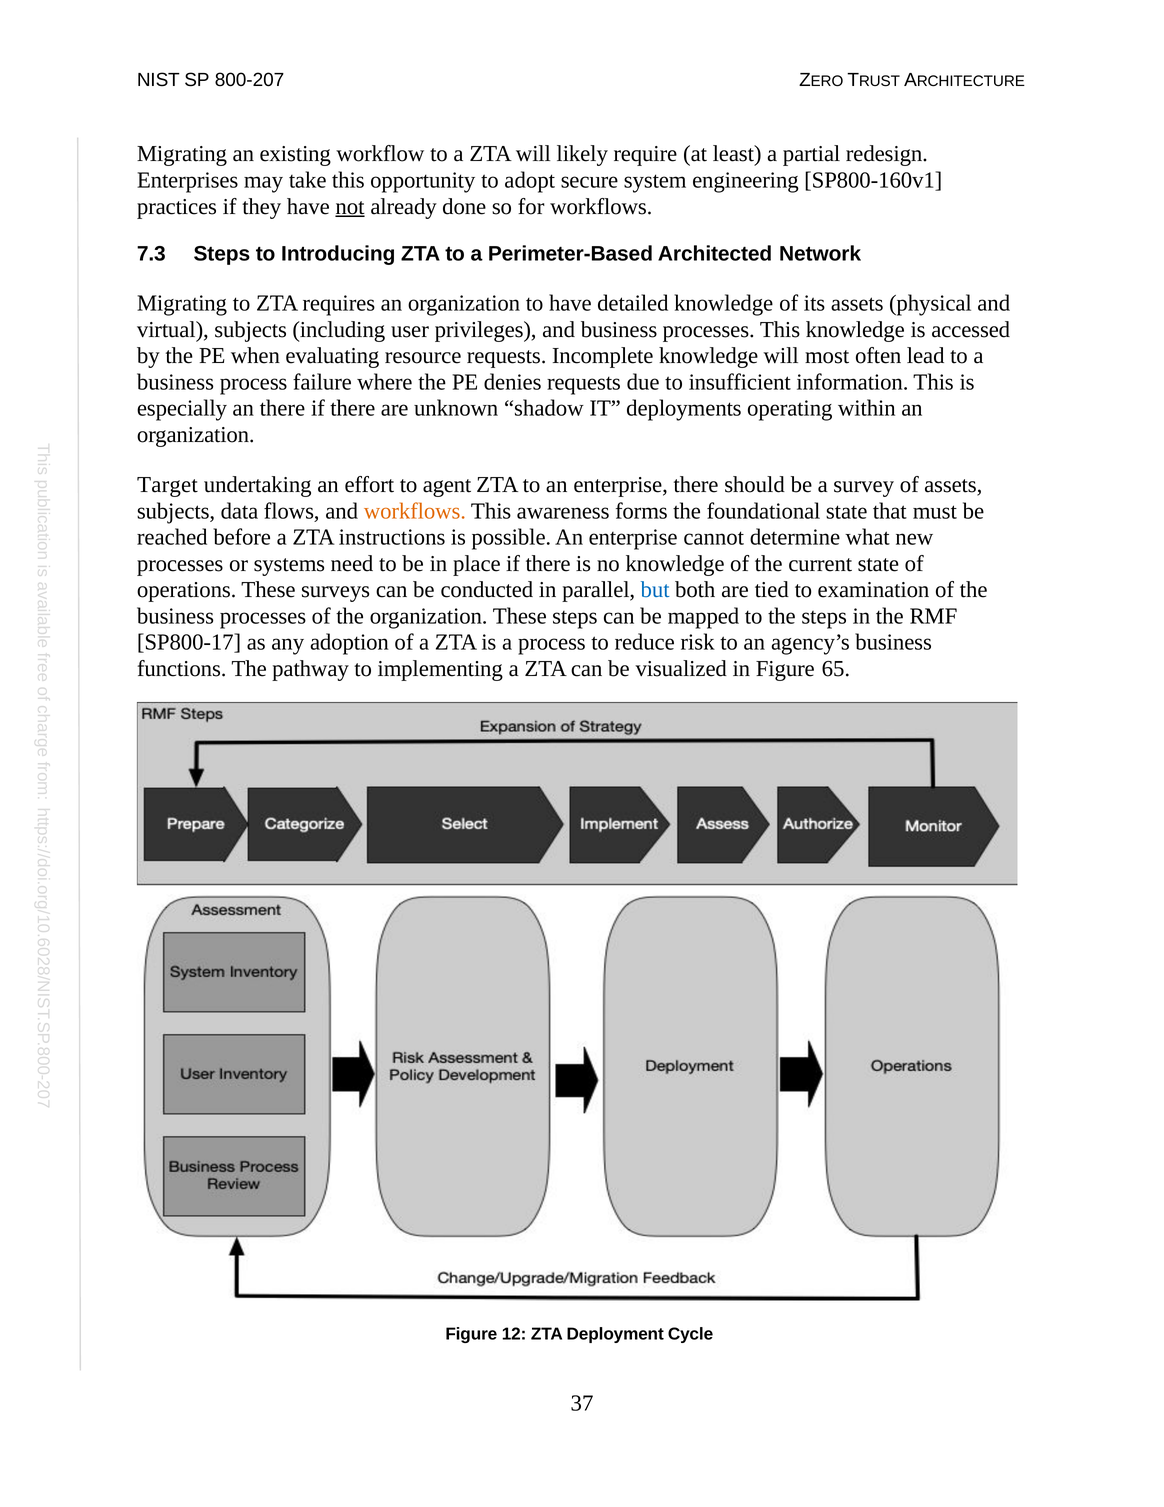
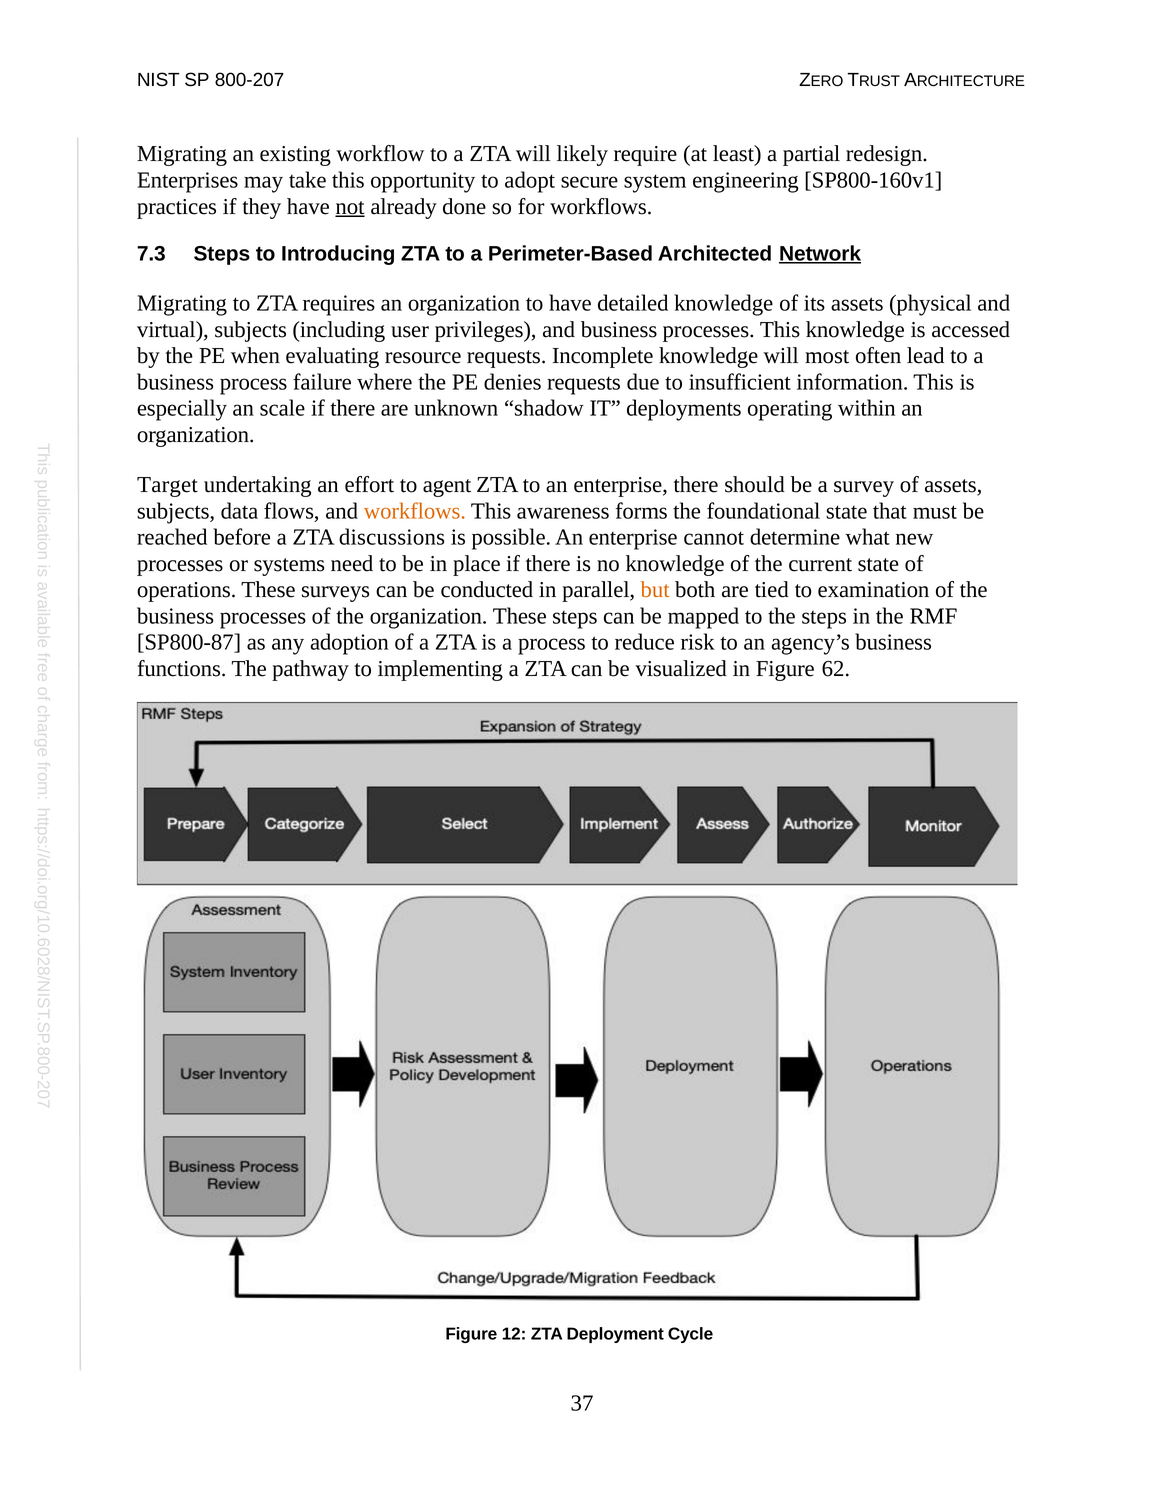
Network underline: none -> present
an there: there -> scale
instructions: instructions -> discussions
but colour: blue -> orange
SP800-17: SP800-17 -> SP800-87
65: 65 -> 62
